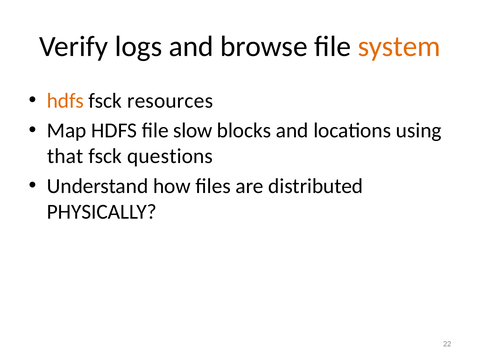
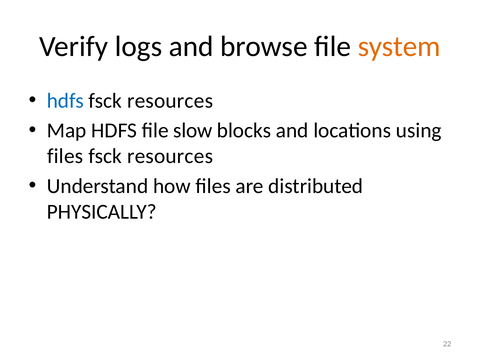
hdfs at (65, 101) colour: orange -> blue
that at (65, 156): that -> files
questions at (170, 156): questions -> resources
